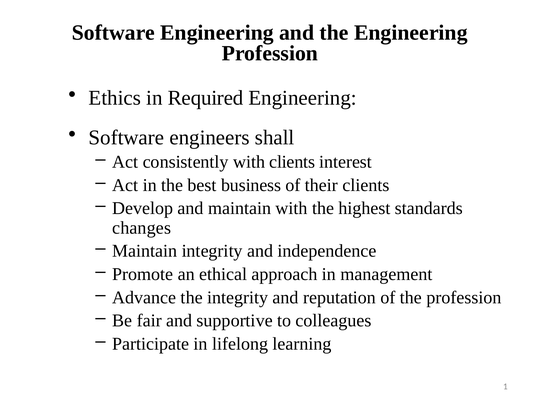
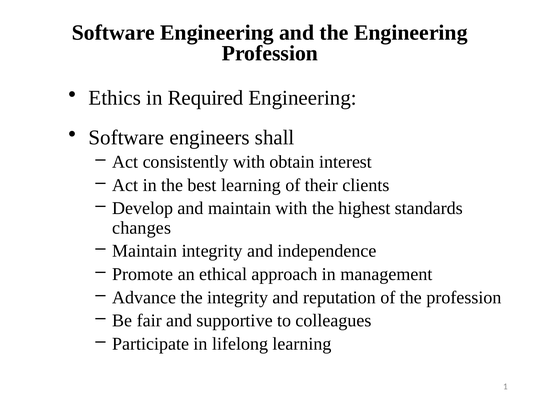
with clients: clients -> obtain
best business: business -> learning
